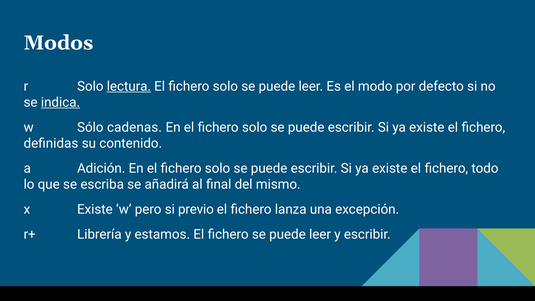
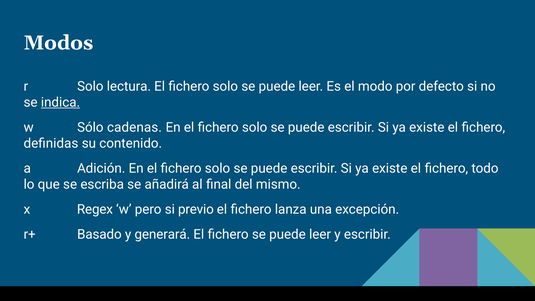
lectura underline: present -> none
x Existe: Existe -> Regex
Librería: Librería -> Basado
estamos: estamos -> generará
